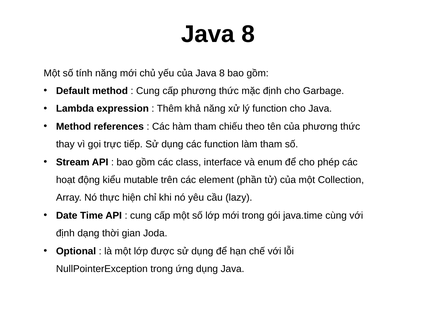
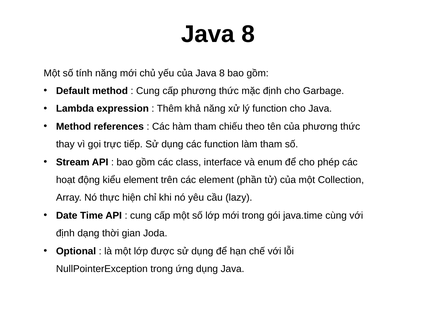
kiểu mutable: mutable -> element
